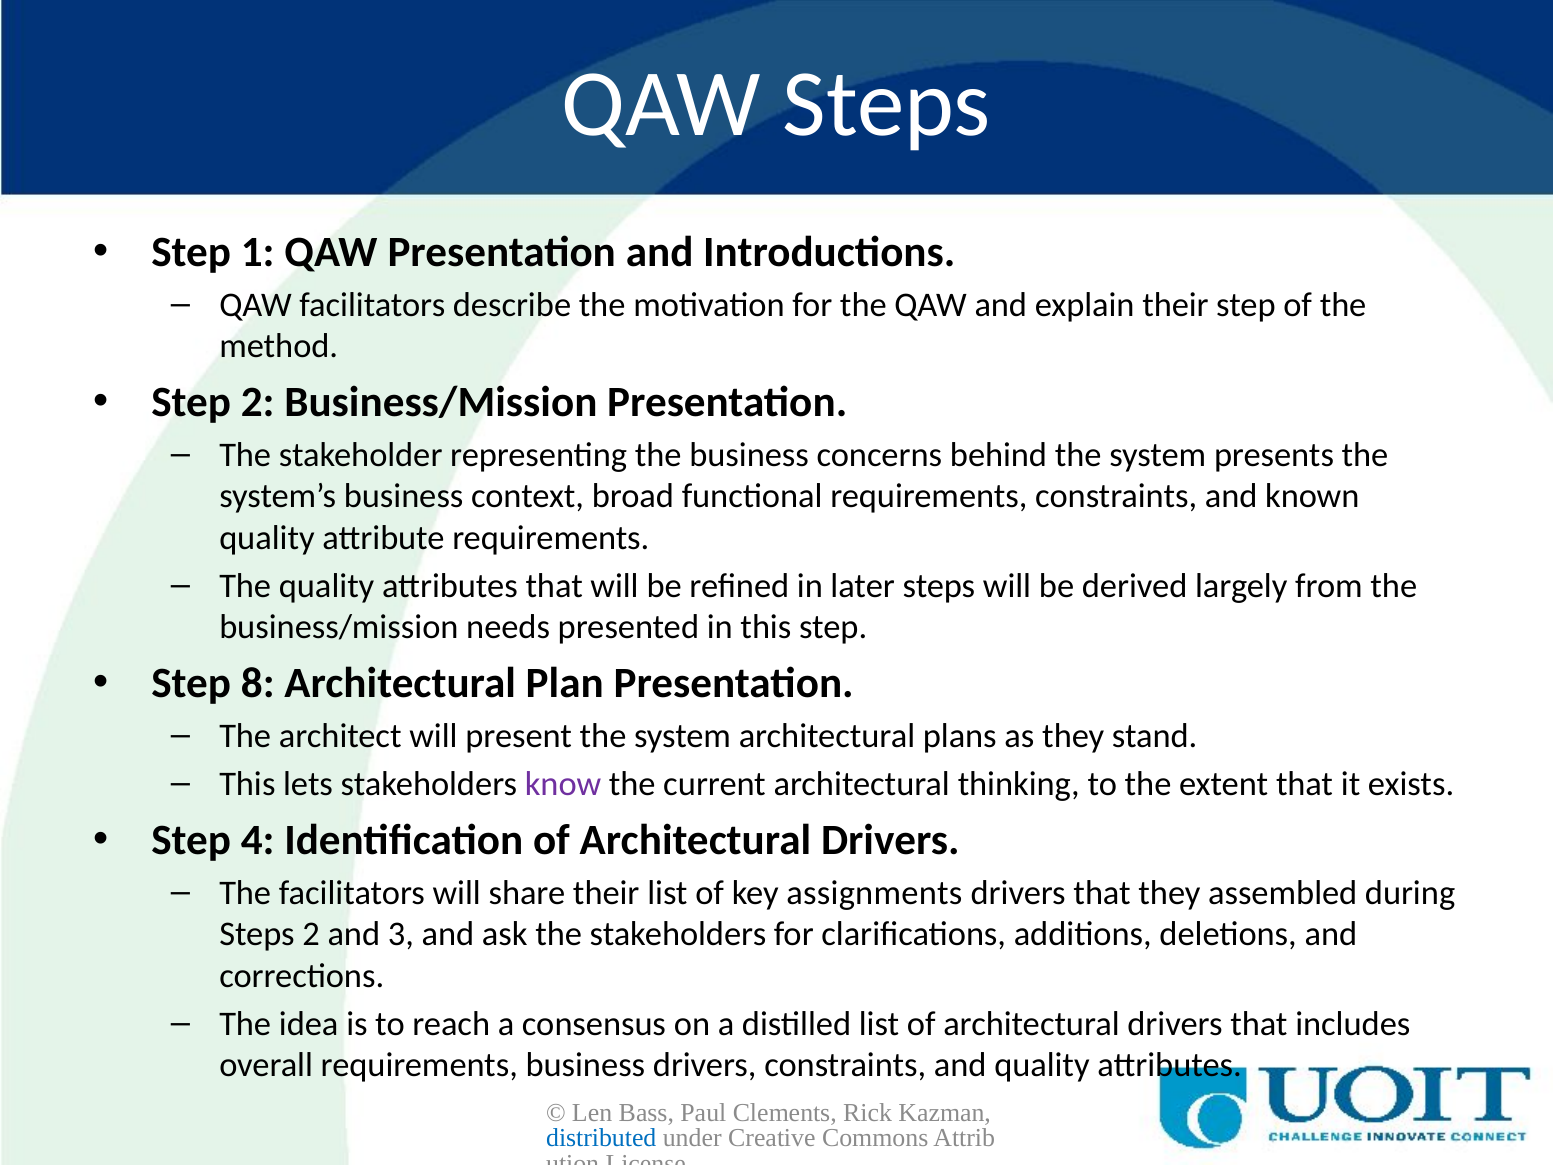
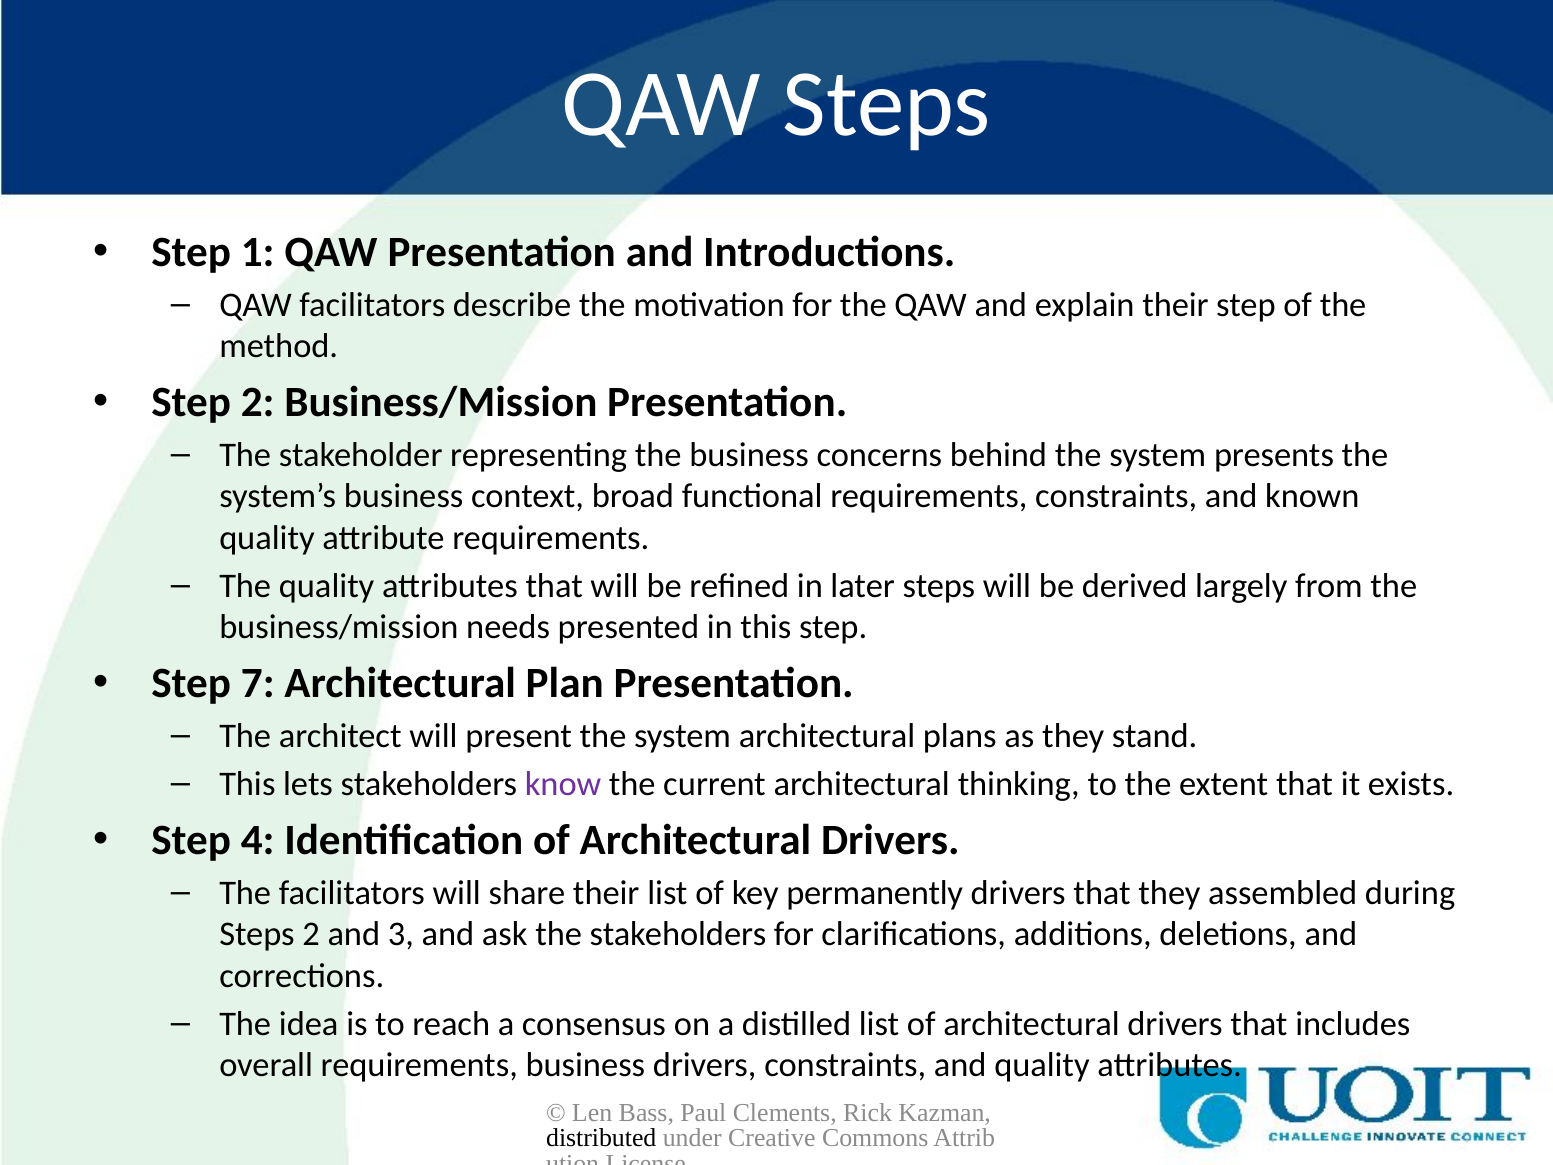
8: 8 -> 7
assignments: assignments -> permanently
distributed colour: blue -> black
